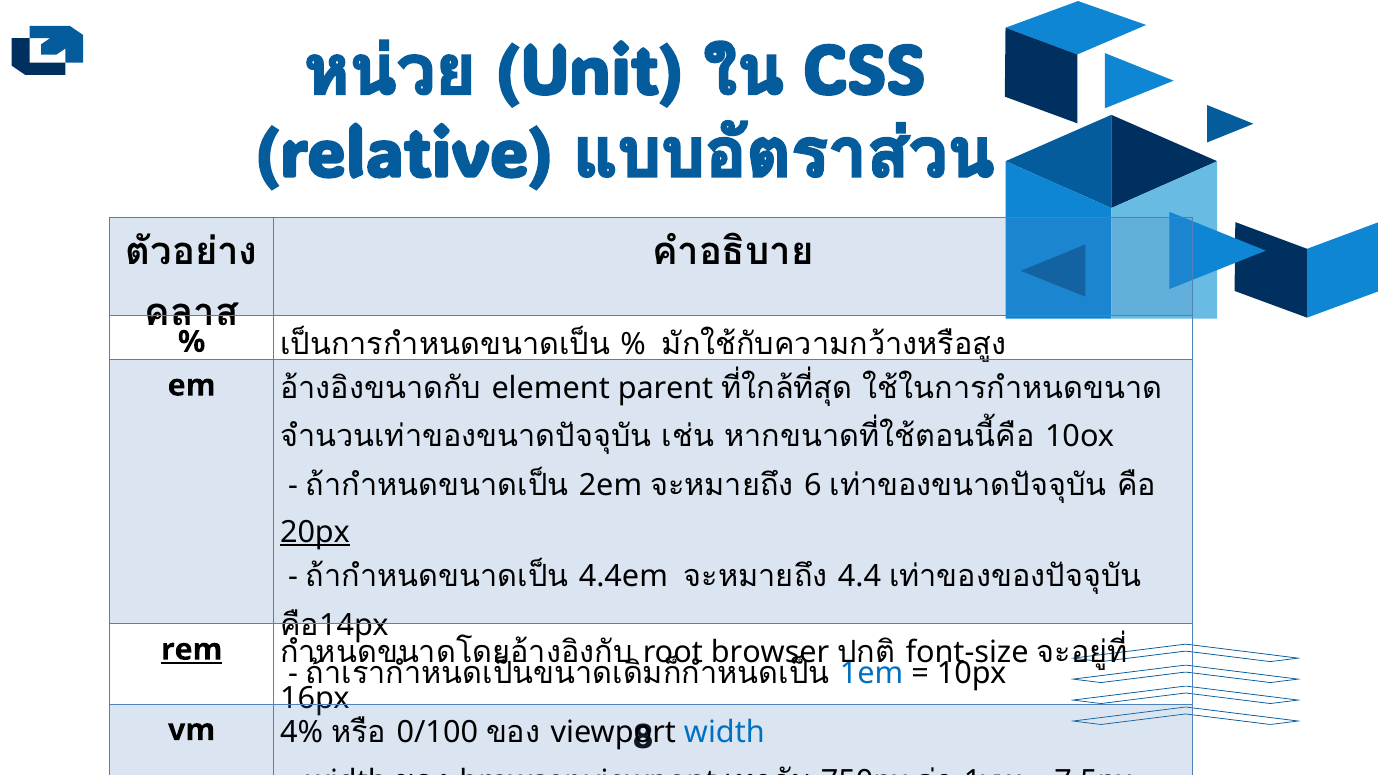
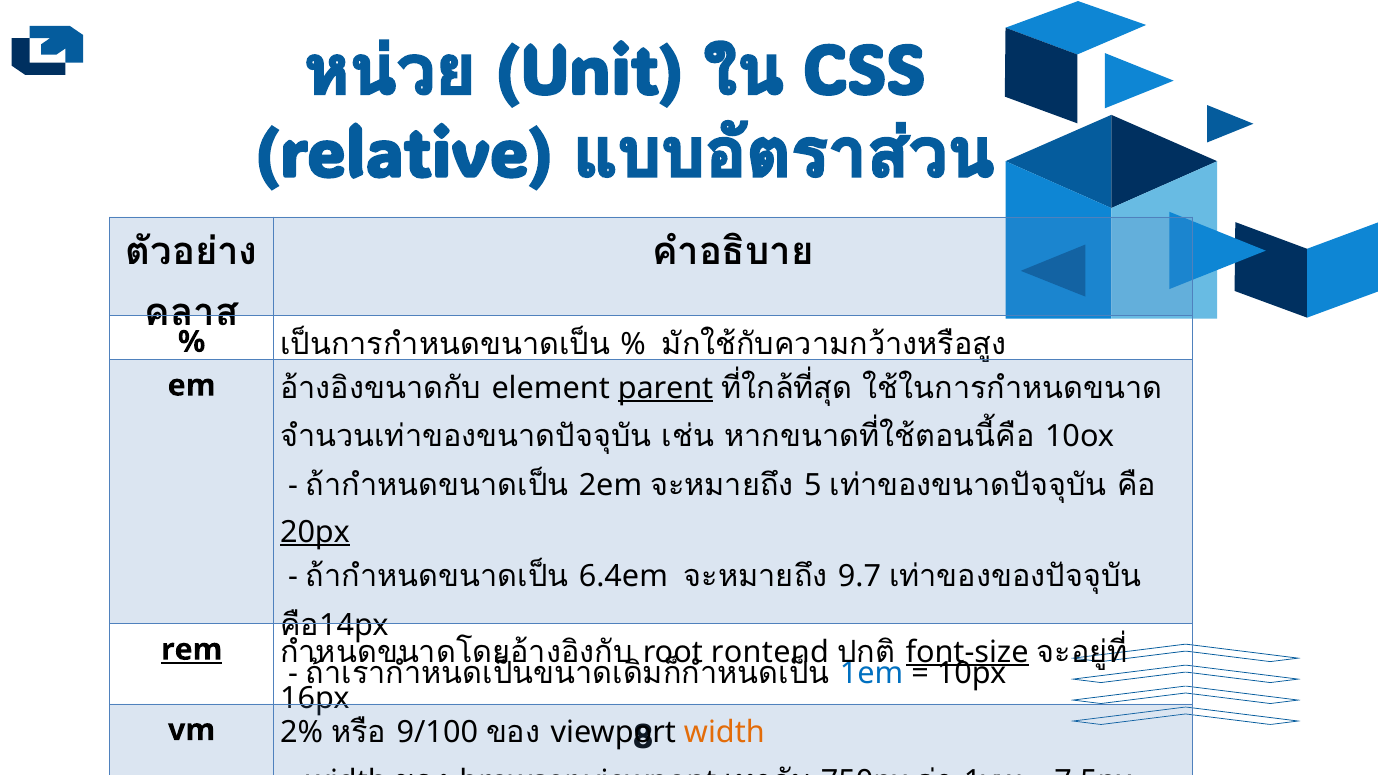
parent underline: none -> present
6: 6 -> 5
4.4em: 4.4em -> 6.4em
4.4: 4.4 -> 9.7
root browser: browser -> rontend
font-size underline: none -> present
4%: 4% -> 2%
0/100: 0/100 -> 9/100
width at (724, 733) colour: blue -> orange
